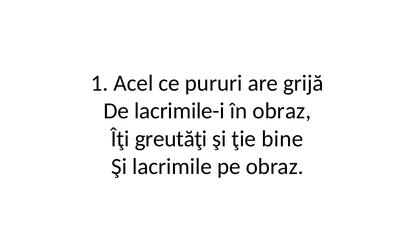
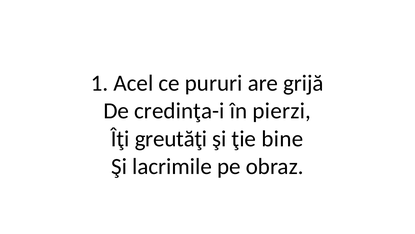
lacrimile-i: lacrimile-i -> credinţa-i
în obraz: obraz -> pierzi
